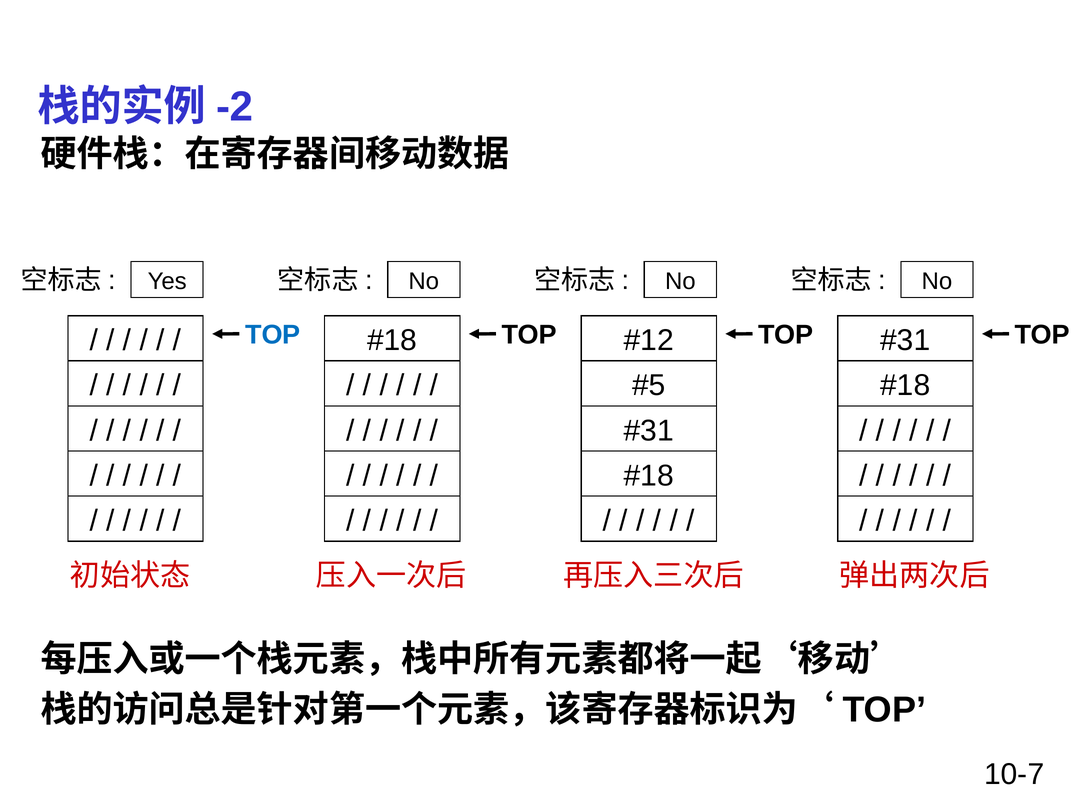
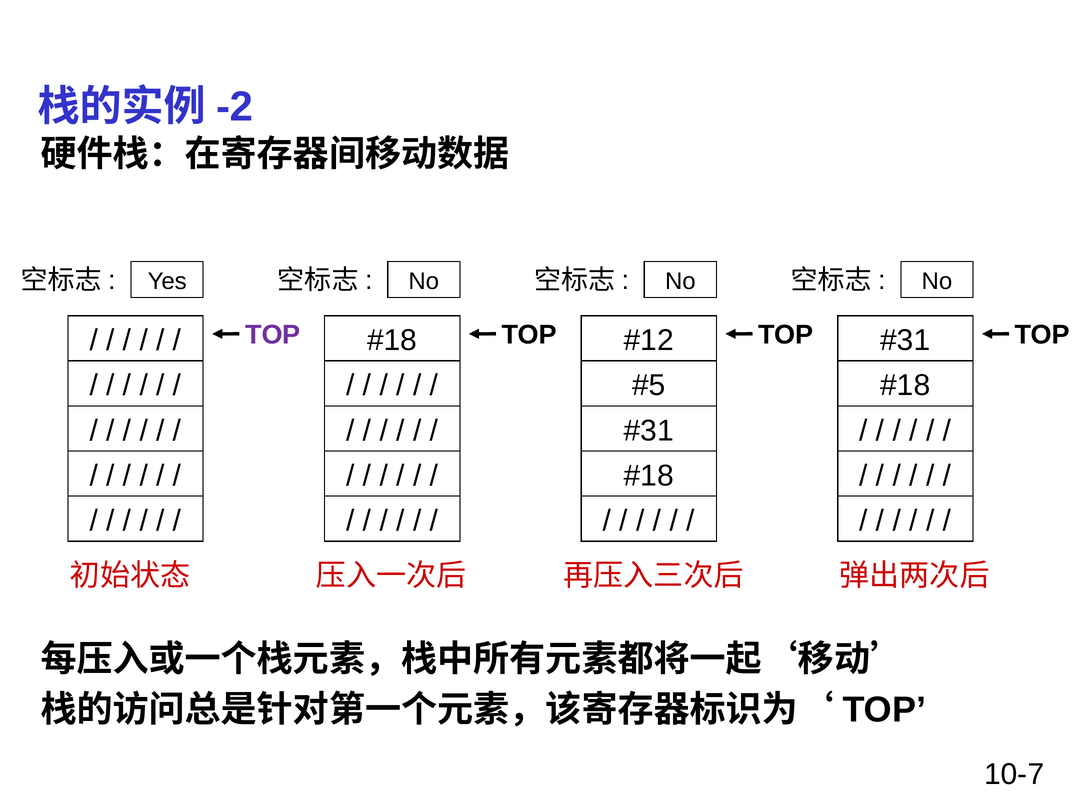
TOP at (273, 335) colour: blue -> purple
